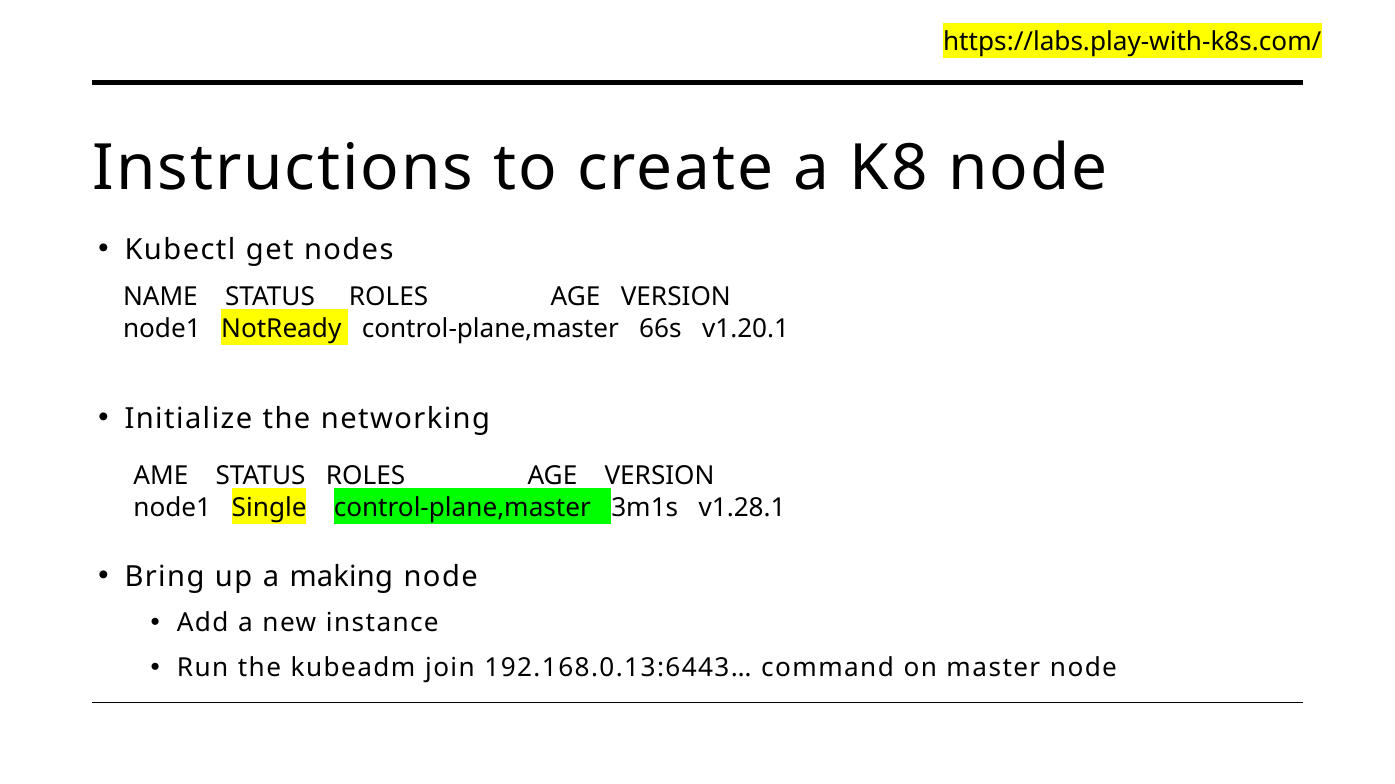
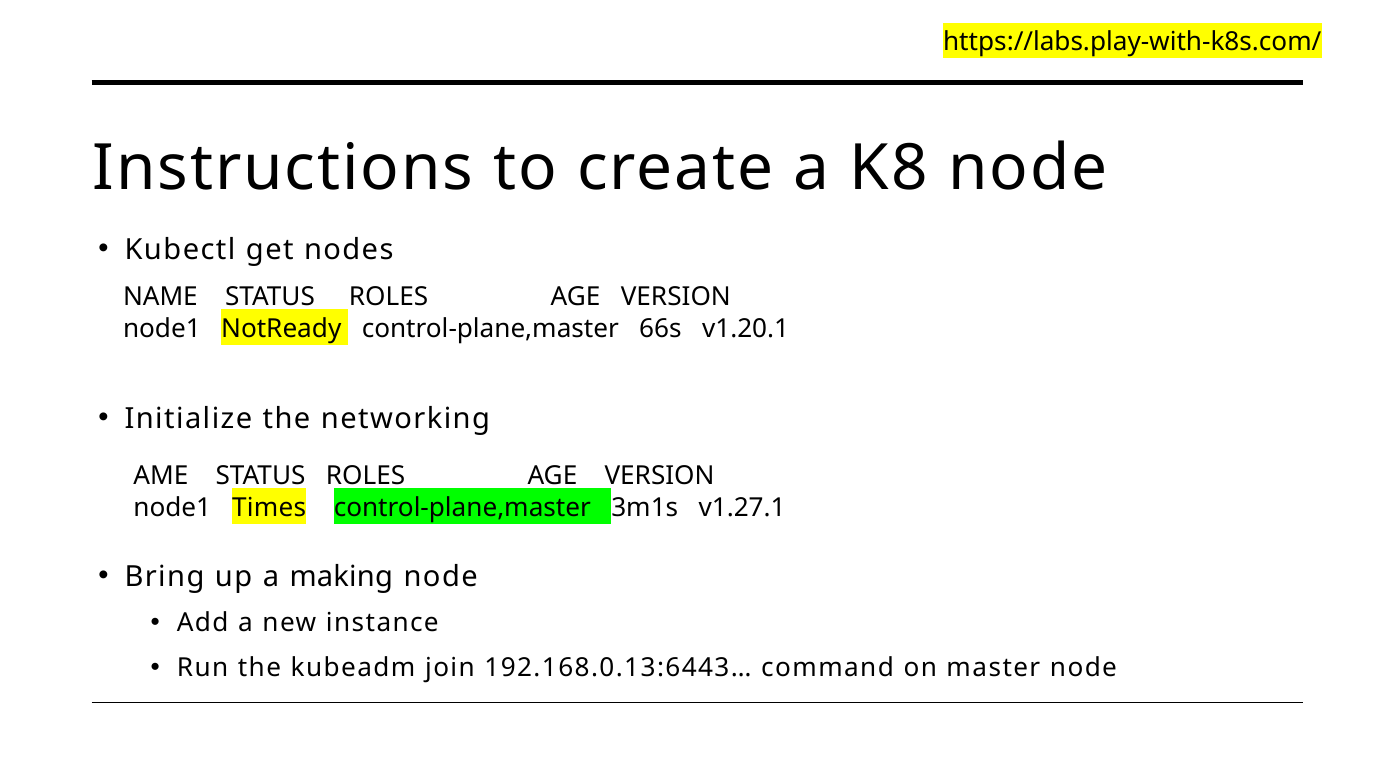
Single: Single -> Times
v1.28.1: v1.28.1 -> v1.27.1
